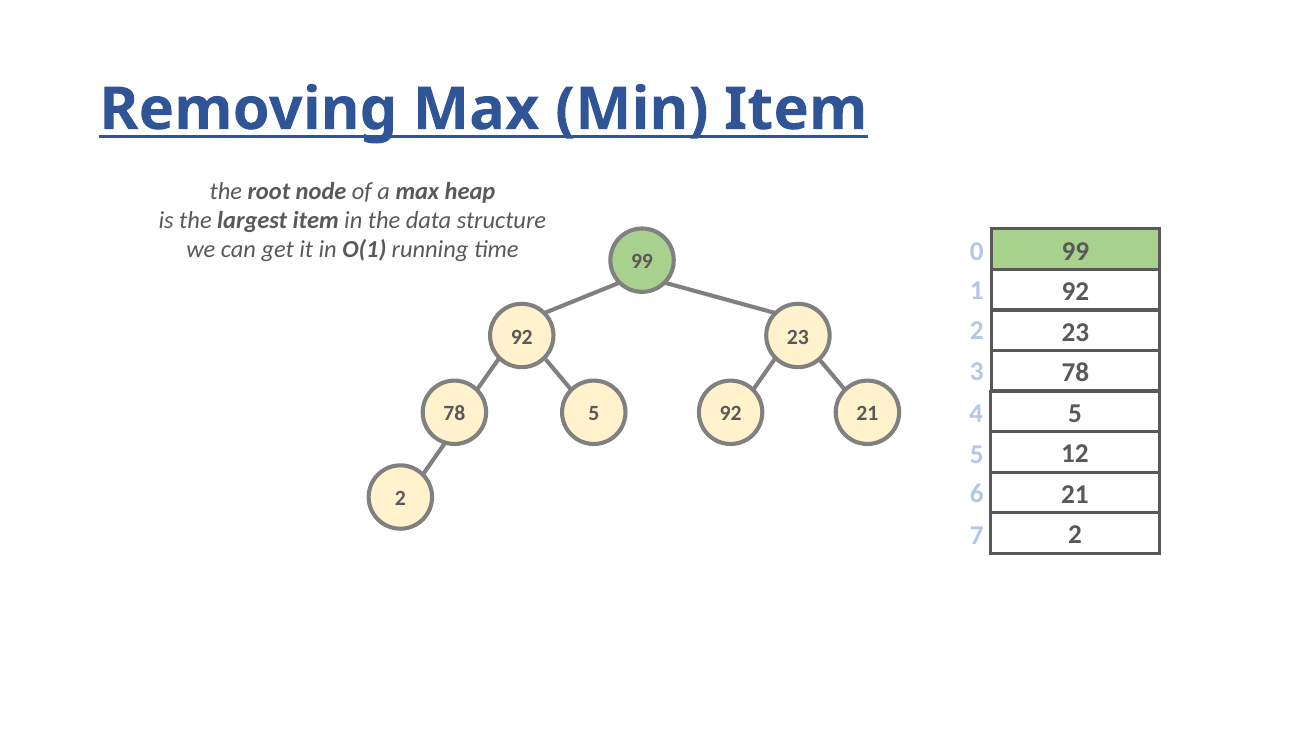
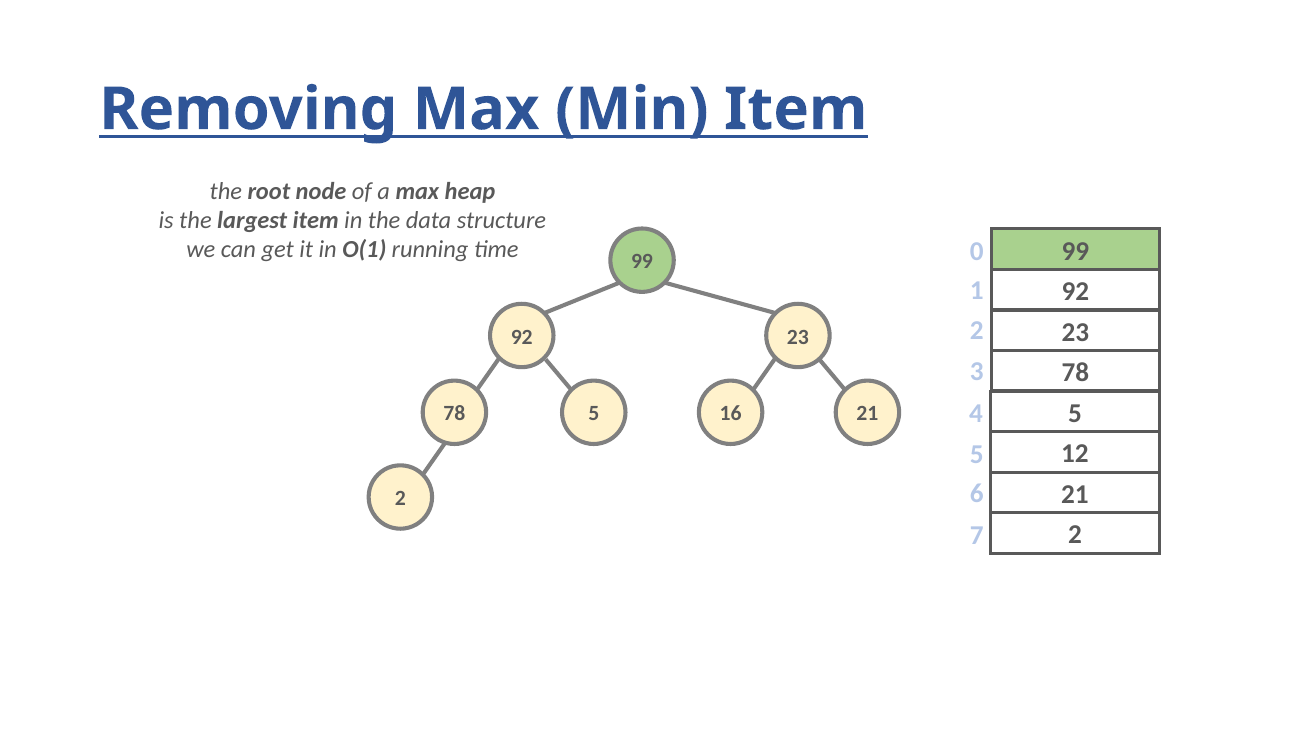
5 92: 92 -> 16
